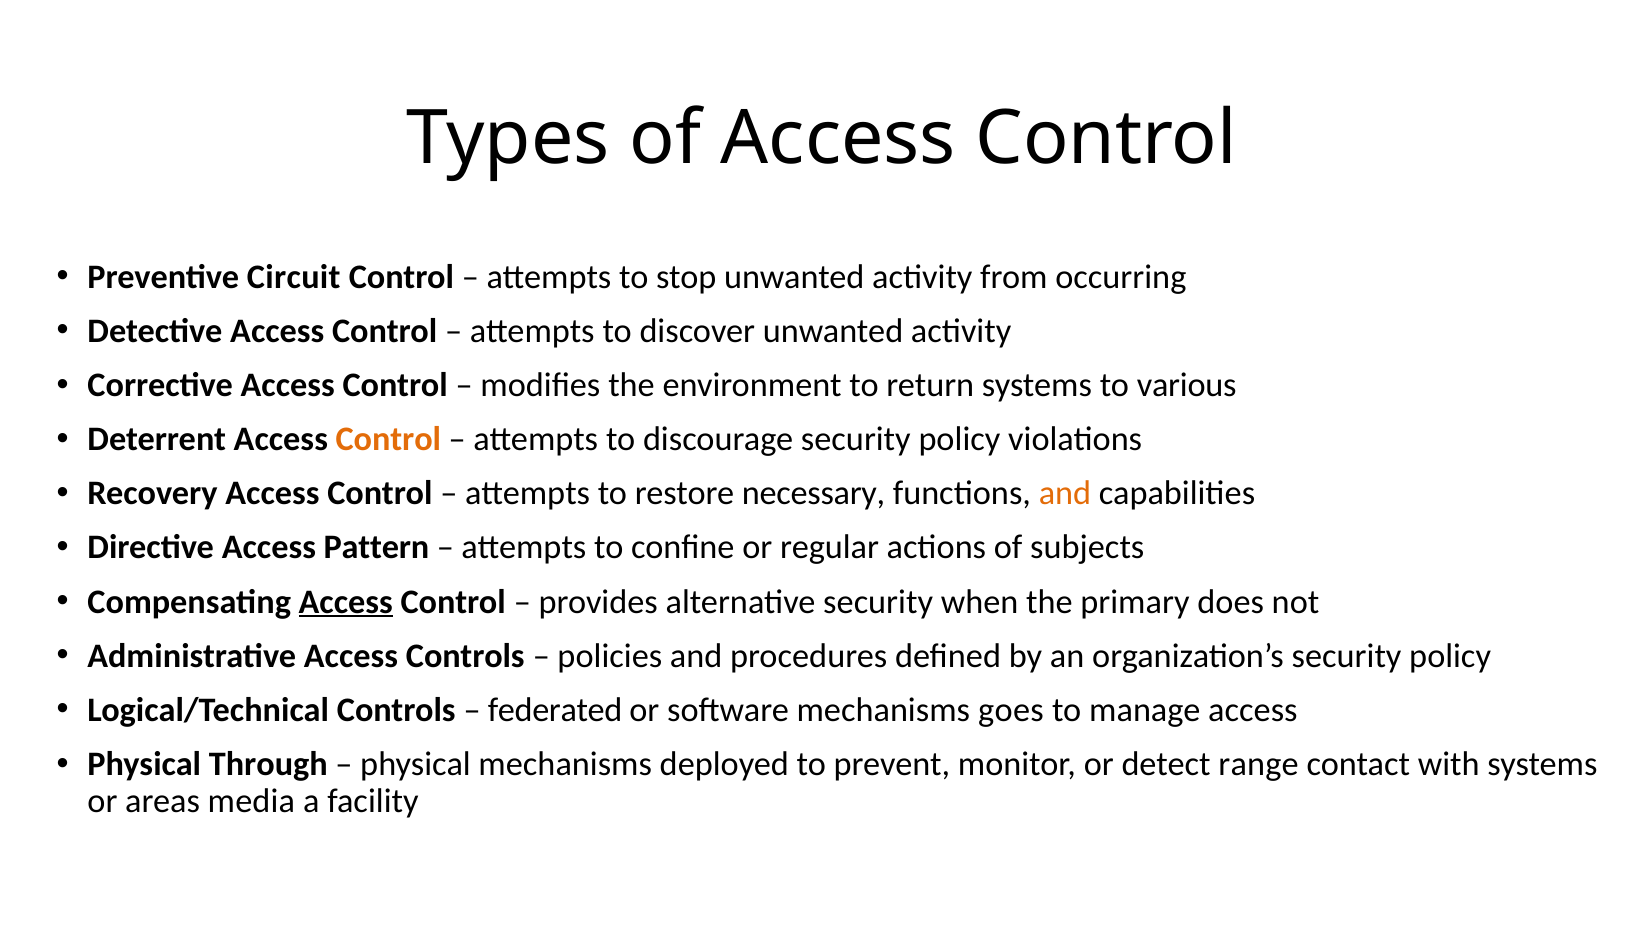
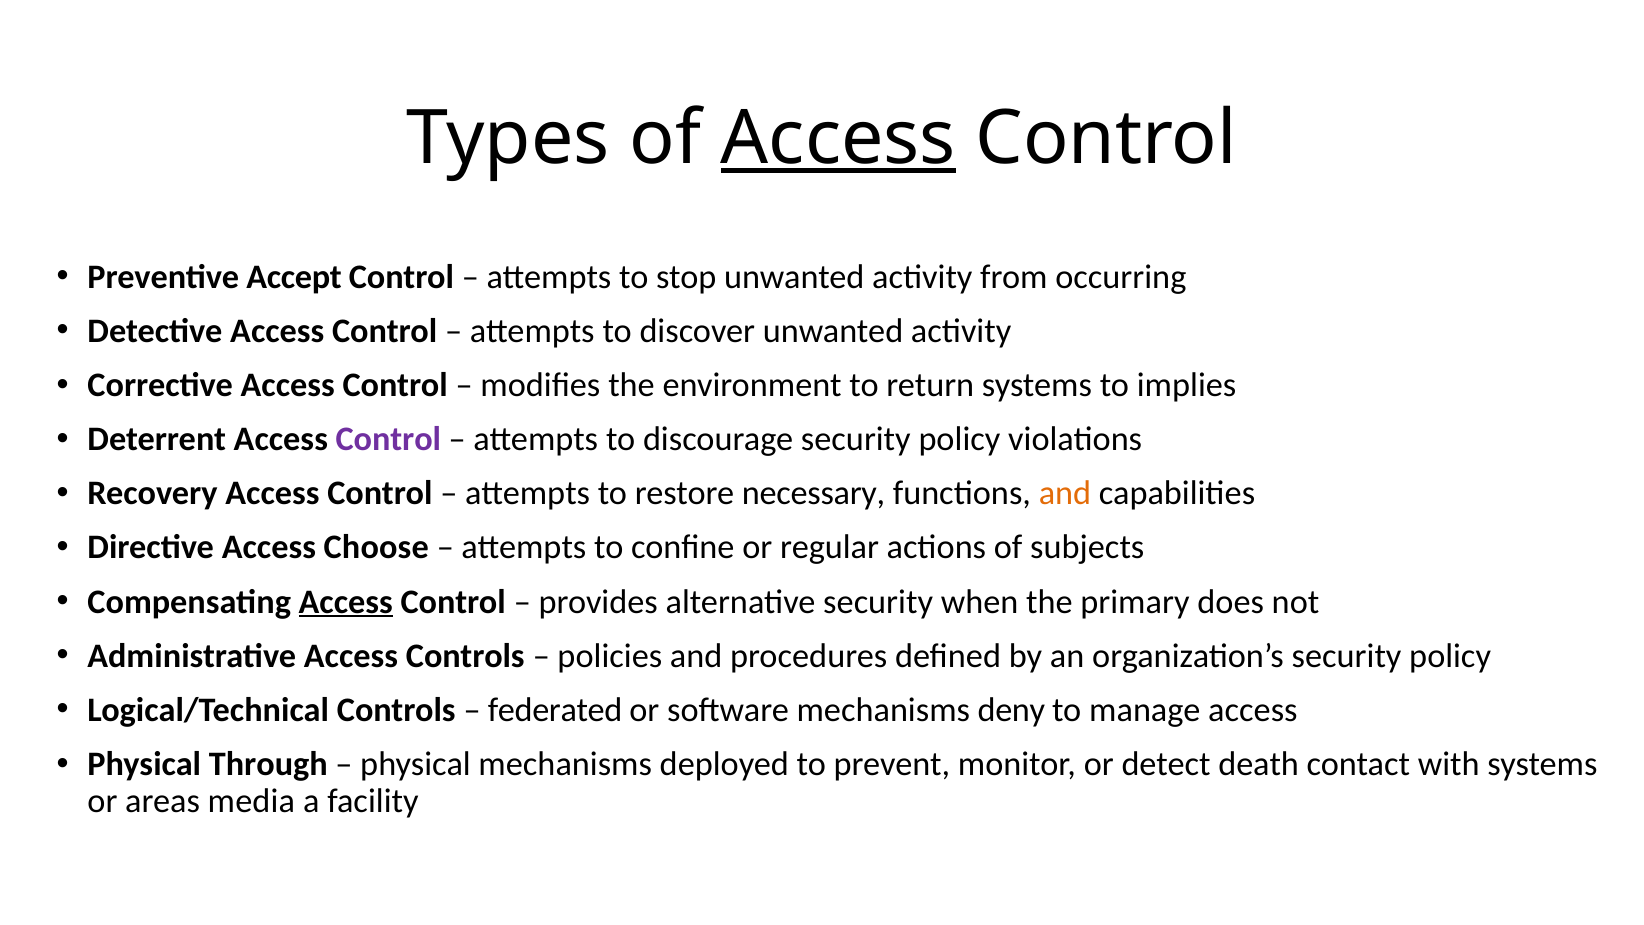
Access at (838, 138) underline: none -> present
Circuit: Circuit -> Accept
various: various -> implies
Control at (388, 439) colour: orange -> purple
Pattern: Pattern -> Choose
goes: goes -> deny
range: range -> death
